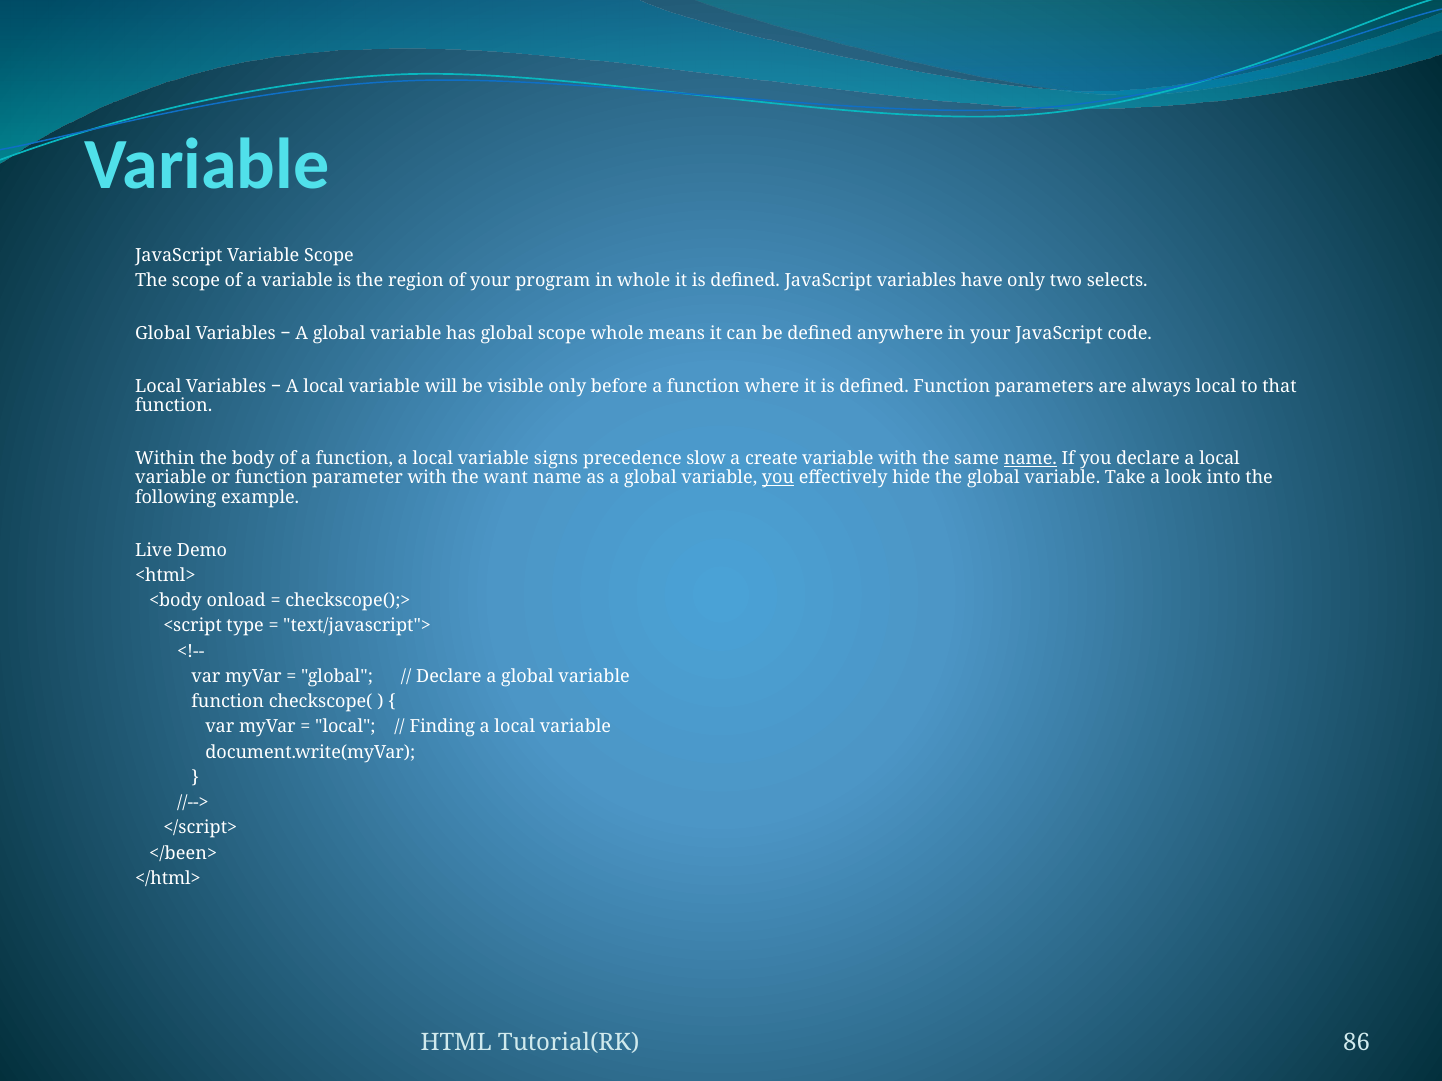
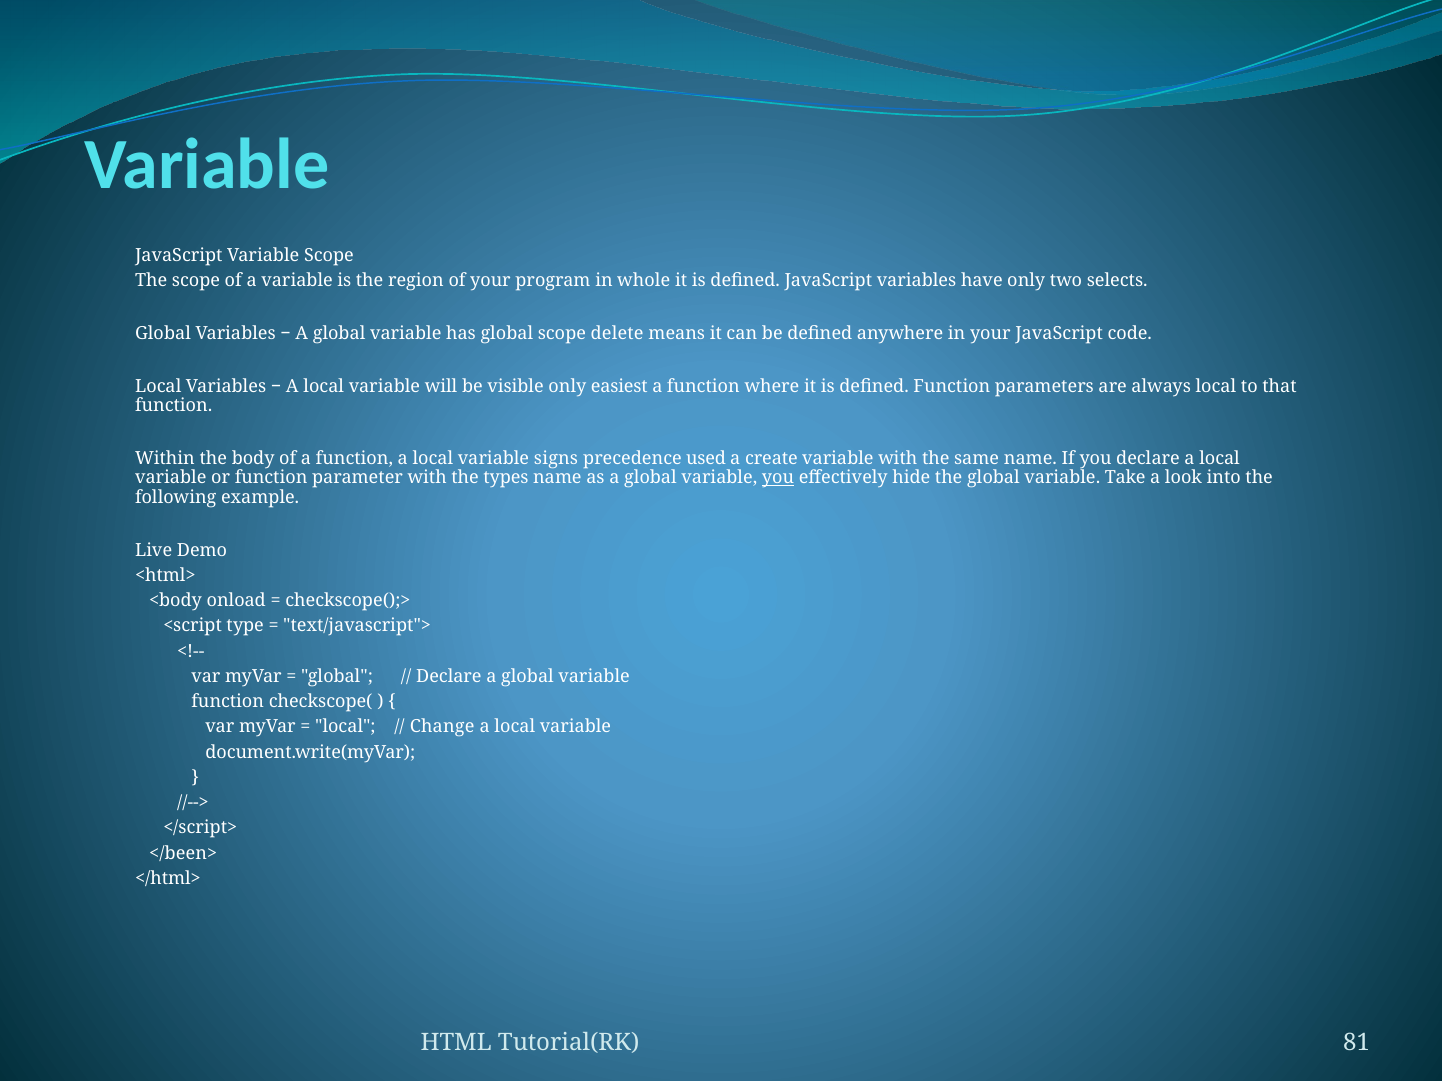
scope whole: whole -> delete
before: before -> easiest
slow: slow -> used
name at (1030, 459) underline: present -> none
want: want -> types
Finding: Finding -> Change
86: 86 -> 81
